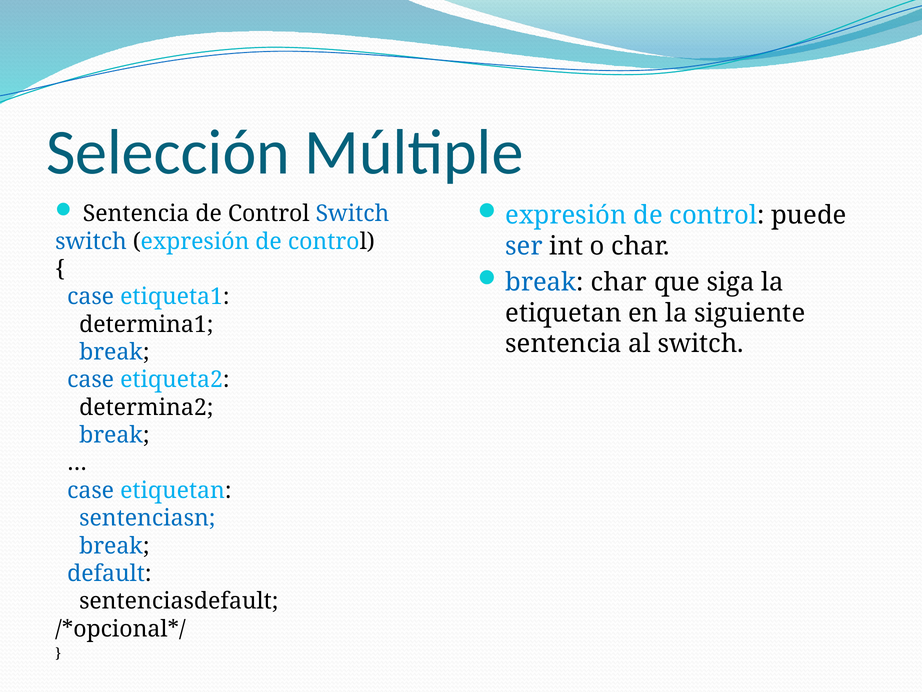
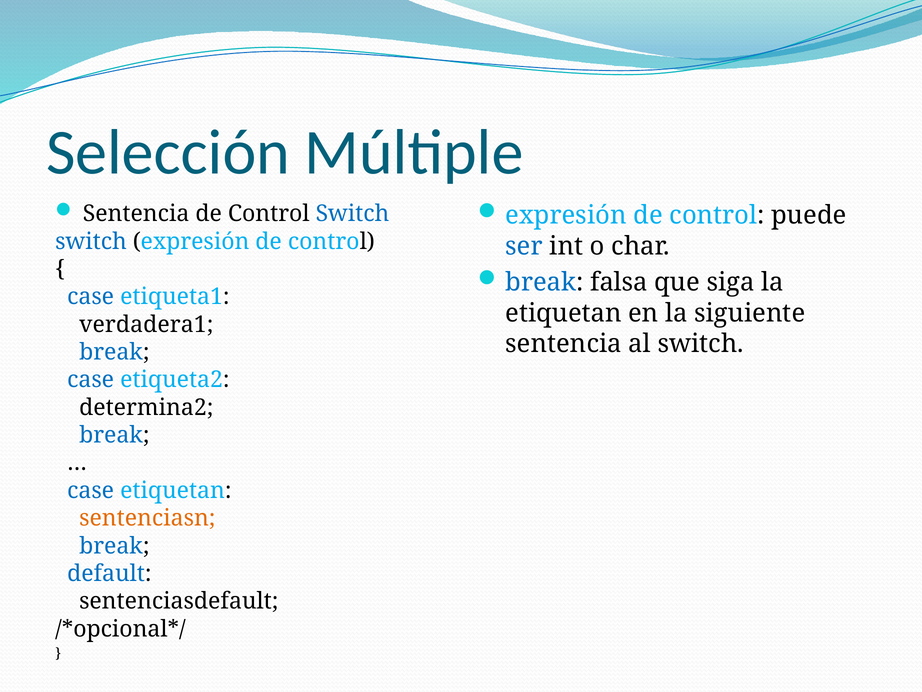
break char: char -> falsa
determina1: determina1 -> verdadera1
sentenciasn colour: blue -> orange
